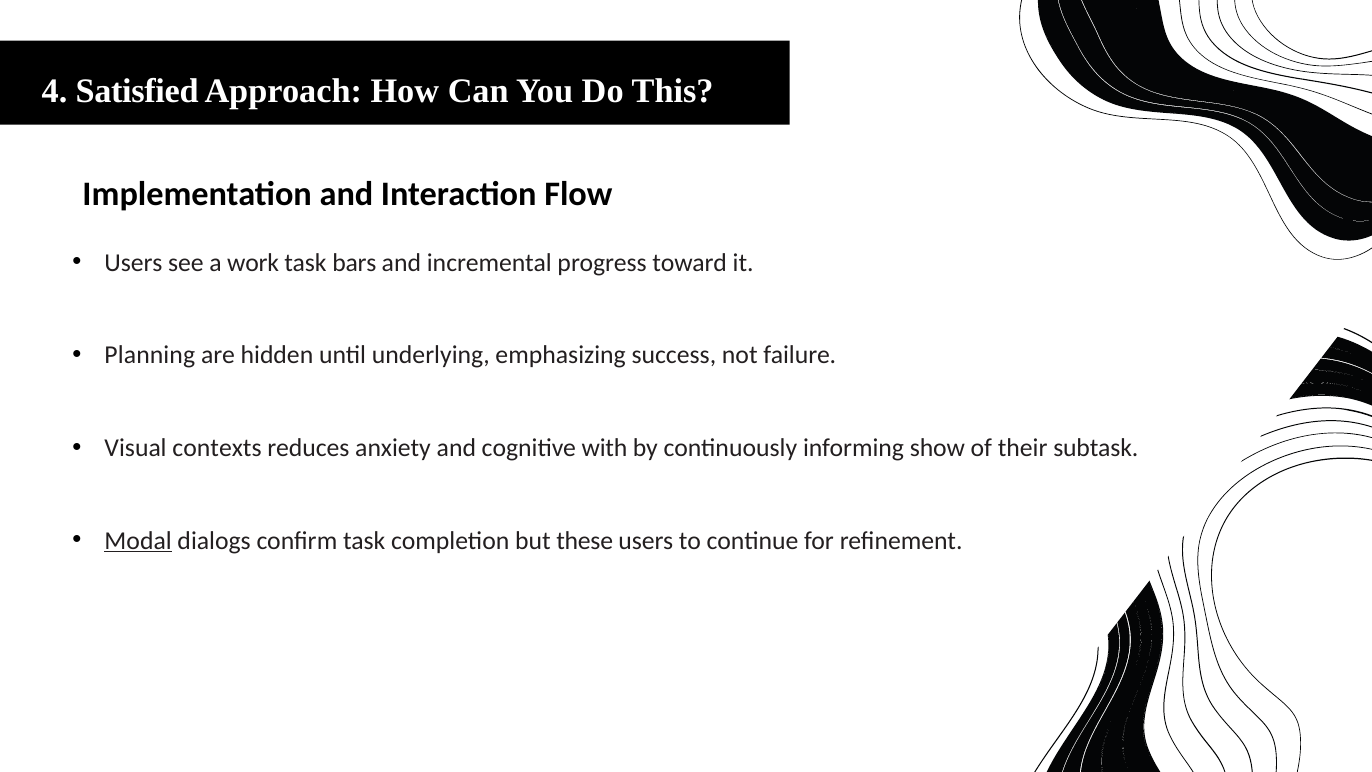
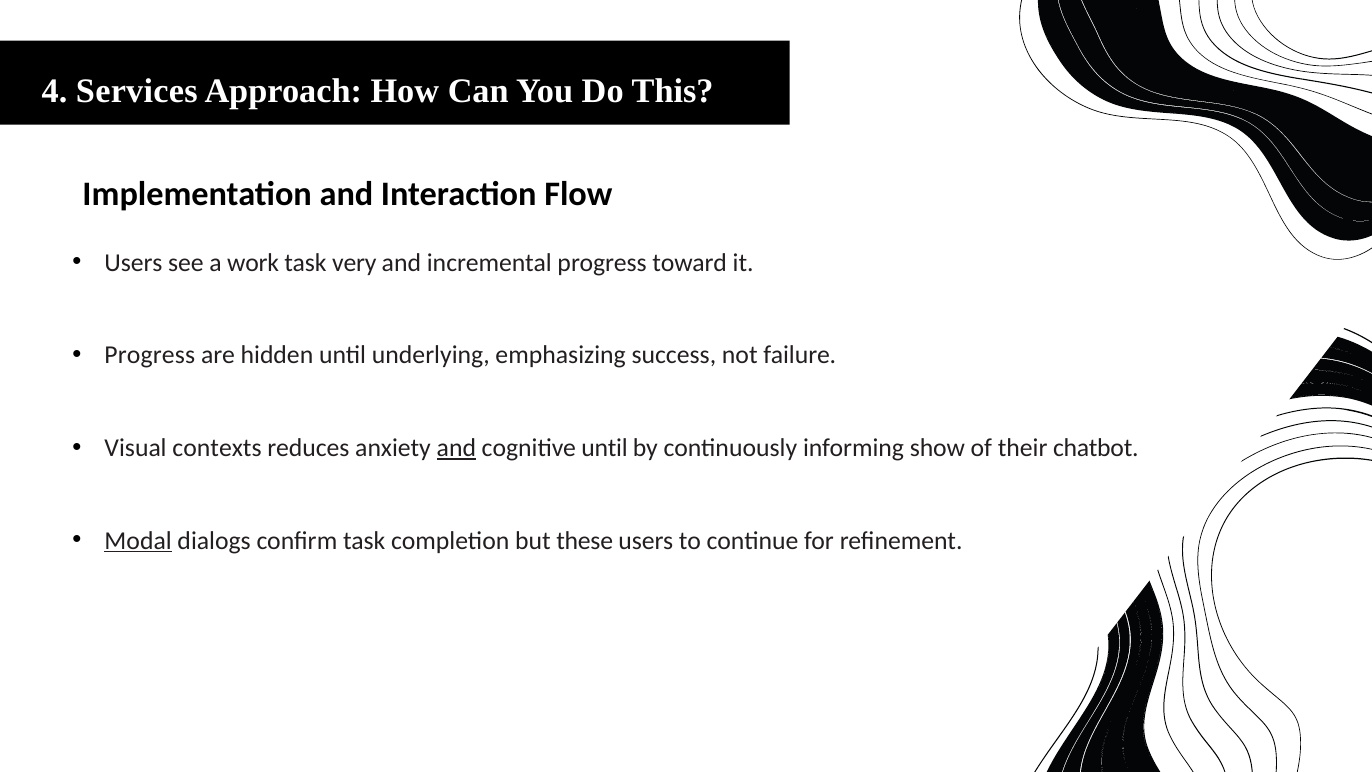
Satisfied: Satisfied -> Services
bars: bars -> very
Planning at (150, 355): Planning -> Progress
and at (456, 448) underline: none -> present
cognitive with: with -> until
subtask: subtask -> chatbot
